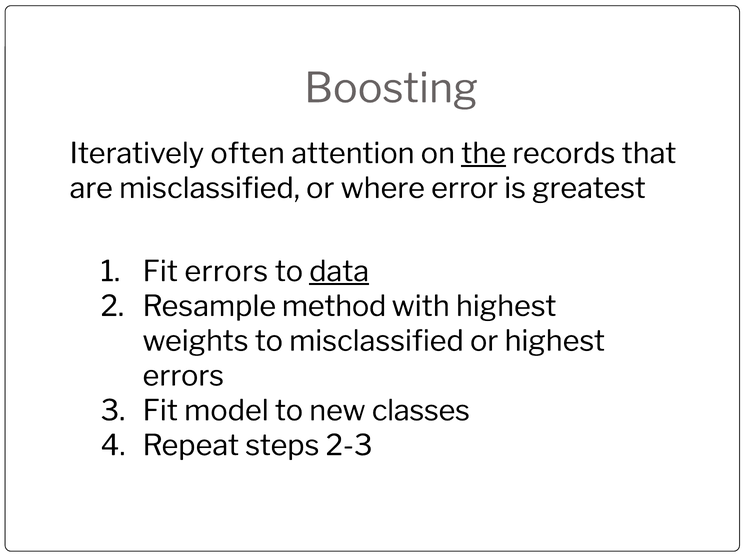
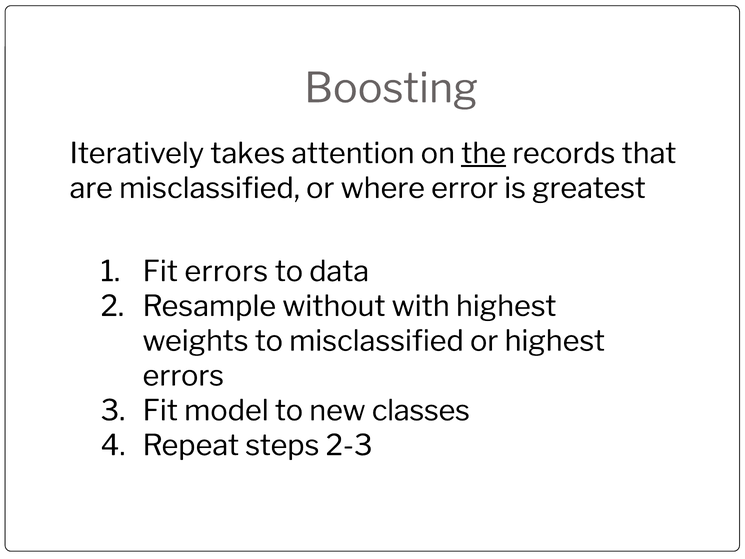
often: often -> takes
data underline: present -> none
method: method -> without
